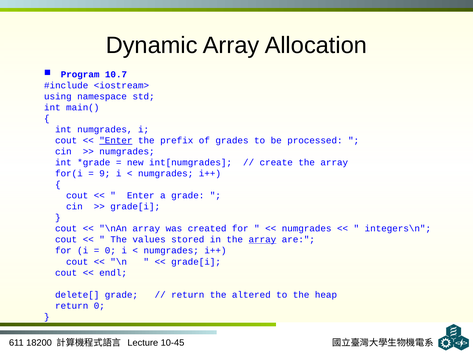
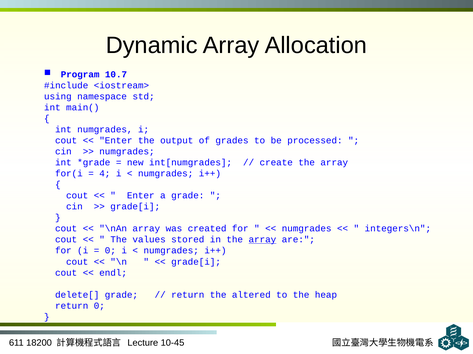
Enter at (116, 141) underline: present -> none
prefix: prefix -> output
9: 9 -> 4
